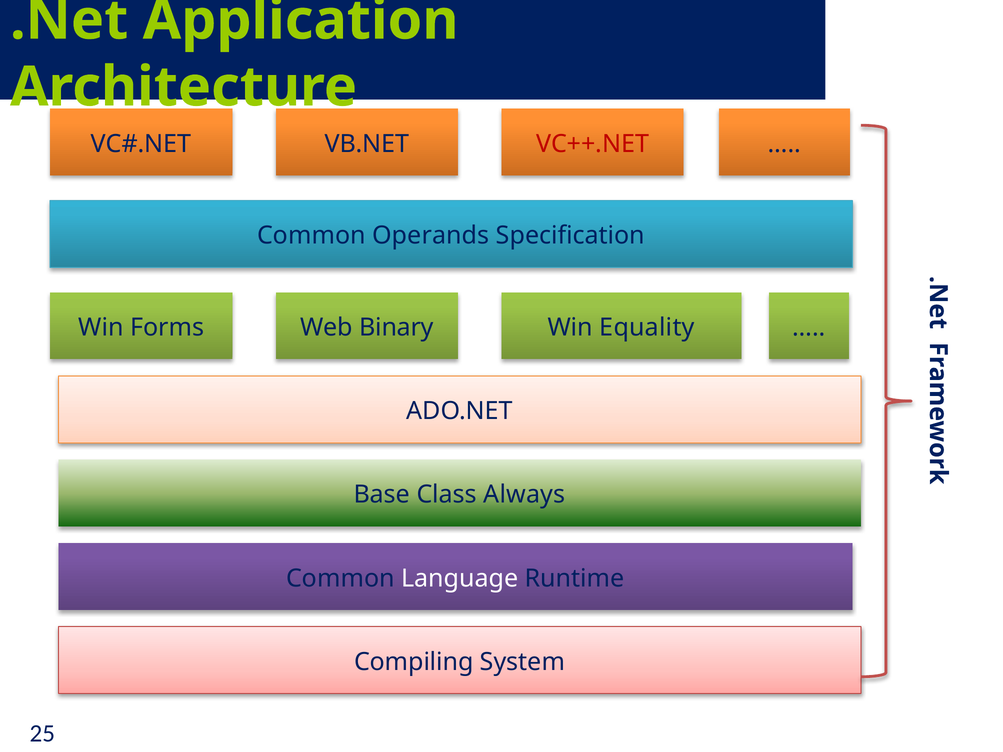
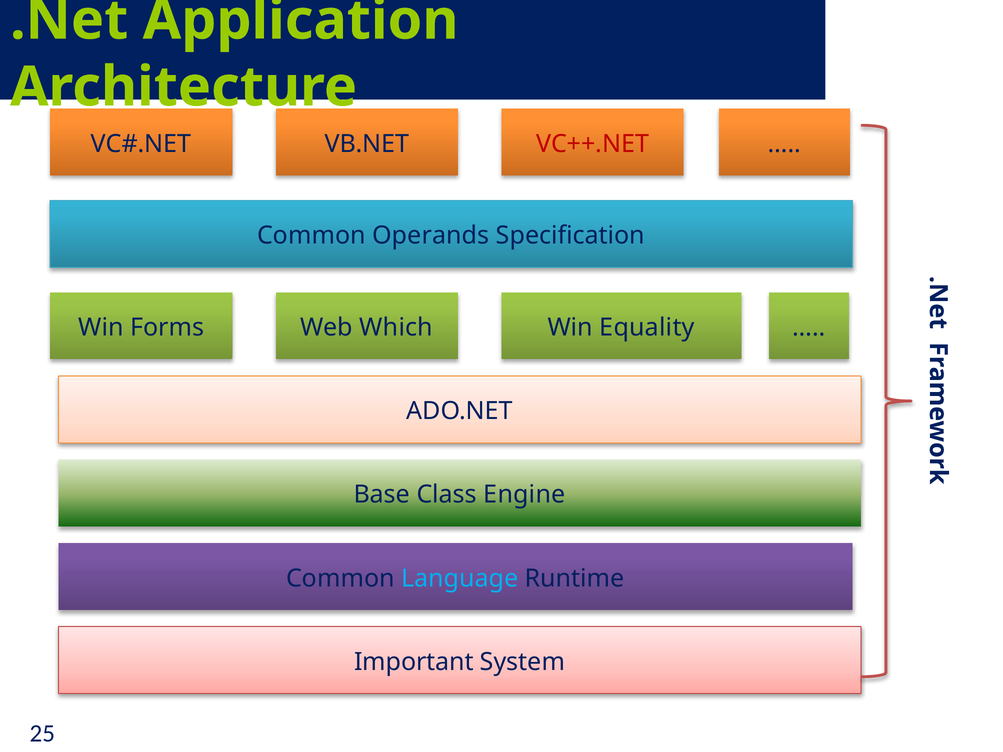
Binary: Binary -> Which
Always: Always -> Engine
Language colour: white -> light blue
Compiling: Compiling -> Important
